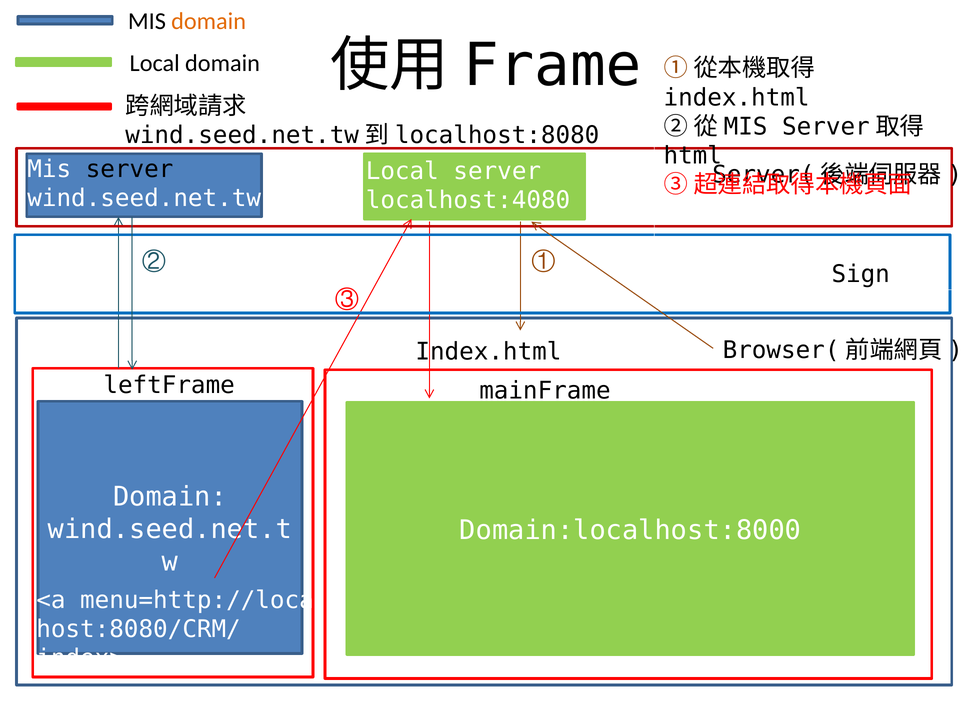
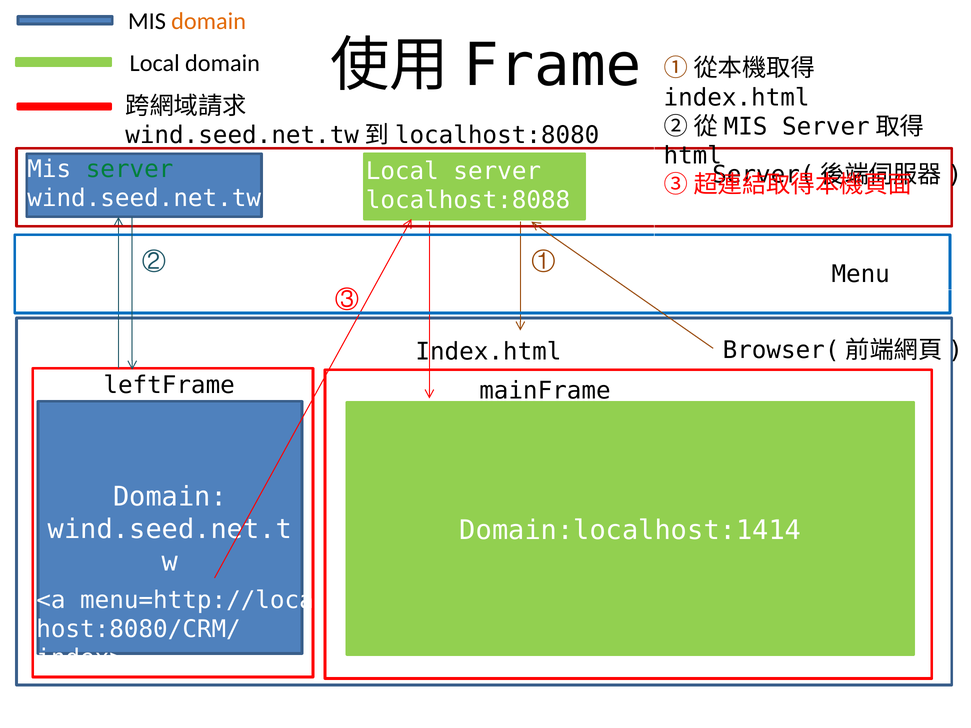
server at (130, 169) colour: black -> green
localhost:4080: localhost:4080 -> localhost:8088
Sign: Sign -> Menu
Domain:localhost:8000: Domain:localhost:8000 -> Domain:localhost:1414
